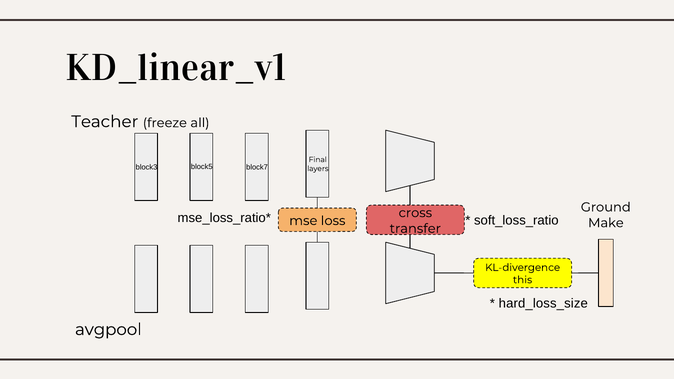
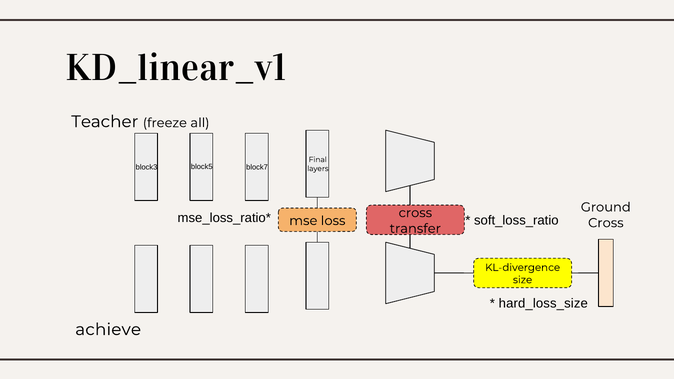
Make at (606, 223): Make -> Cross
this: this -> size
avgpool: avgpool -> achieve
